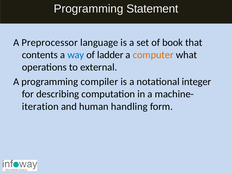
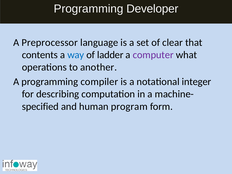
Statement: Statement -> Developer
book: book -> clear
computer colour: orange -> purple
external: external -> another
iteration: iteration -> specified
handling: handling -> program
